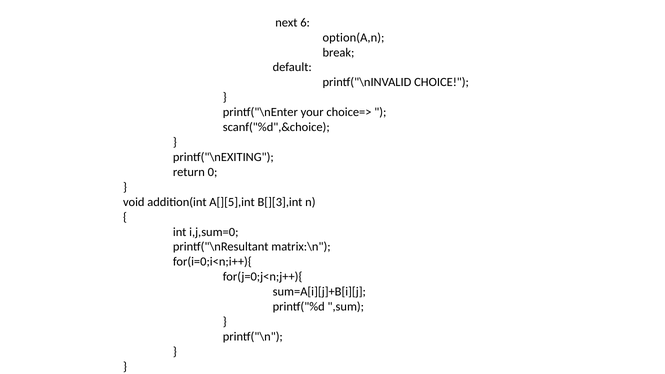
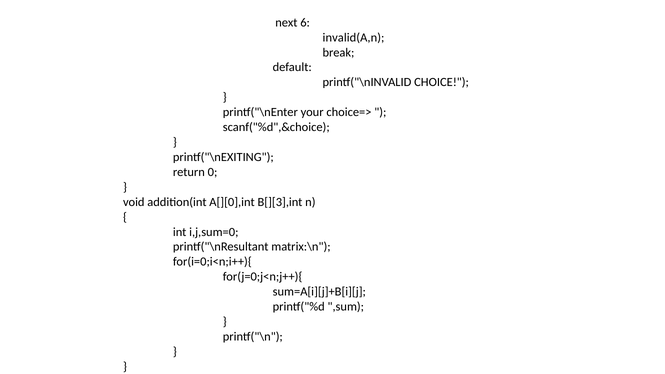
option(A,n: option(A,n -> invalid(A,n
A[][5],int: A[][5],int -> A[][0],int
